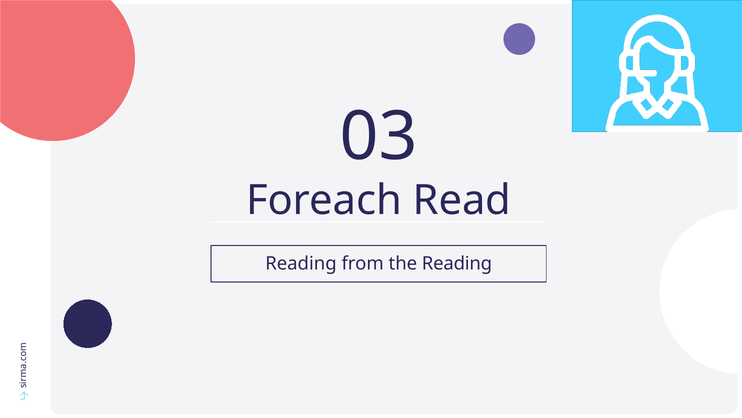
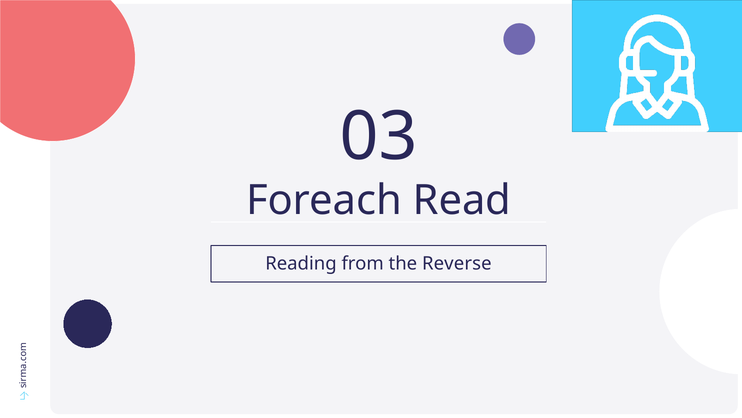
the Reading: Reading -> Reverse
